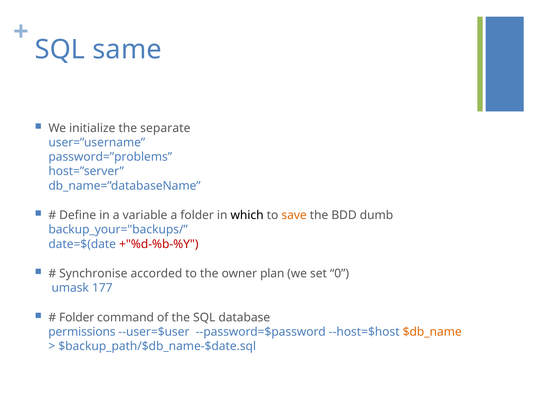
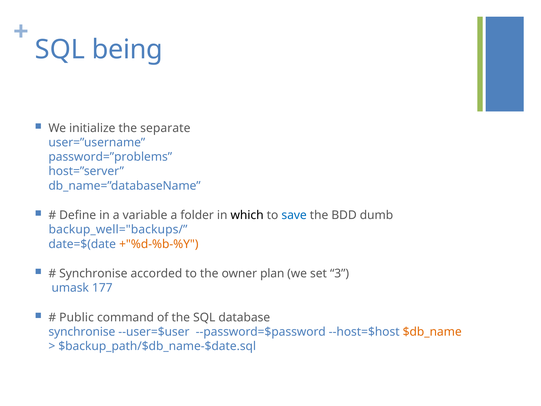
same: same -> being
save colour: orange -> blue
backup_your="backups/: backup_your="backups/ -> backup_well="backups/
+"%d-%b-%Y colour: red -> orange
0: 0 -> 3
Folder at (77, 317): Folder -> Public
permissions at (82, 332): permissions -> synchronise
